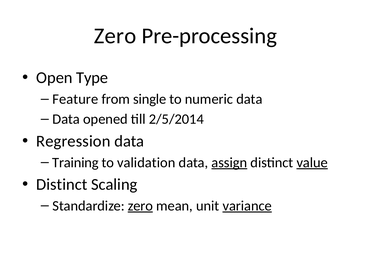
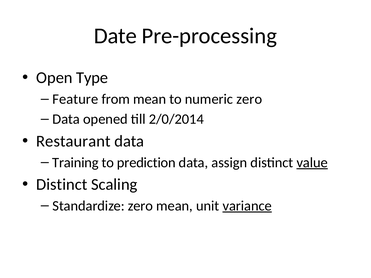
Zero at (115, 36): Zero -> Date
from single: single -> mean
numeric data: data -> zero
2/5/2014: 2/5/2014 -> 2/0/2014
Regression: Regression -> Restaurant
validation: validation -> prediction
assign underline: present -> none
zero at (140, 206) underline: present -> none
